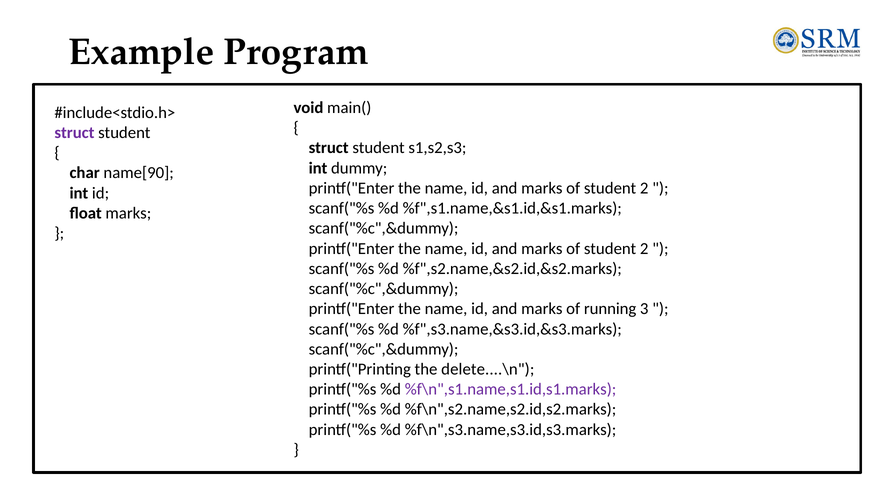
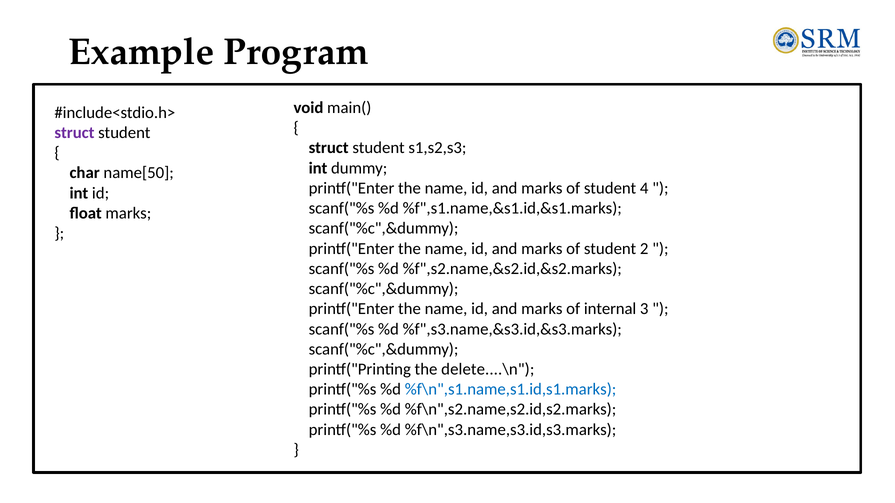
name[90: name[90 -> name[50
2 at (644, 188): 2 -> 4
running: running -> internal
%f\n",s1.name,s1.id,s1.marks colour: purple -> blue
